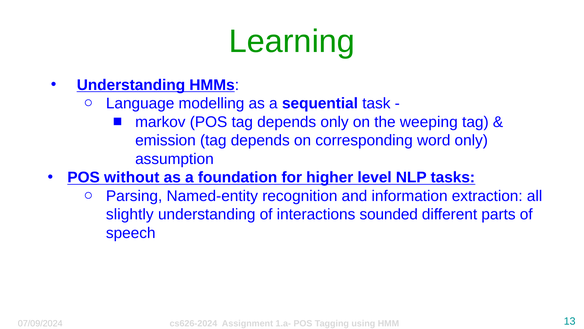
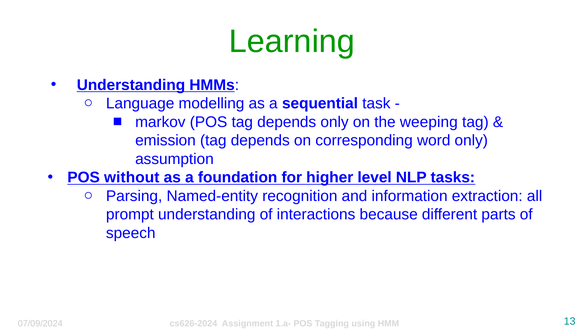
slightly: slightly -> prompt
sounded: sounded -> because
